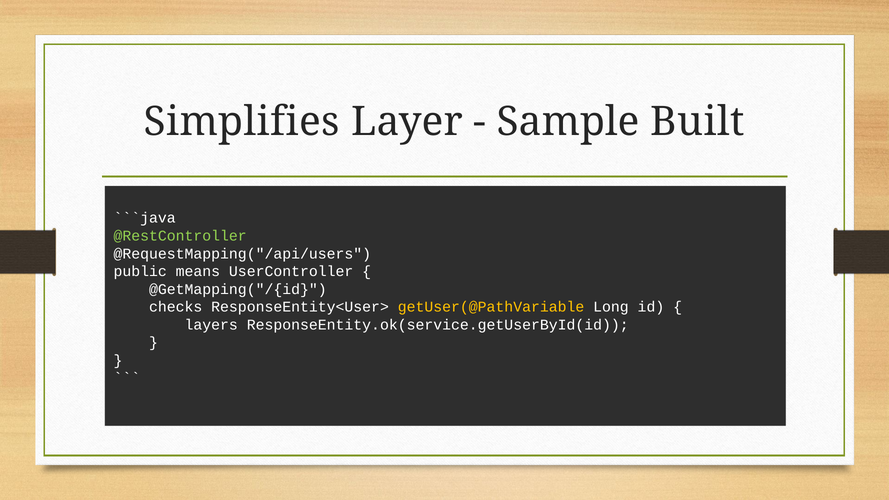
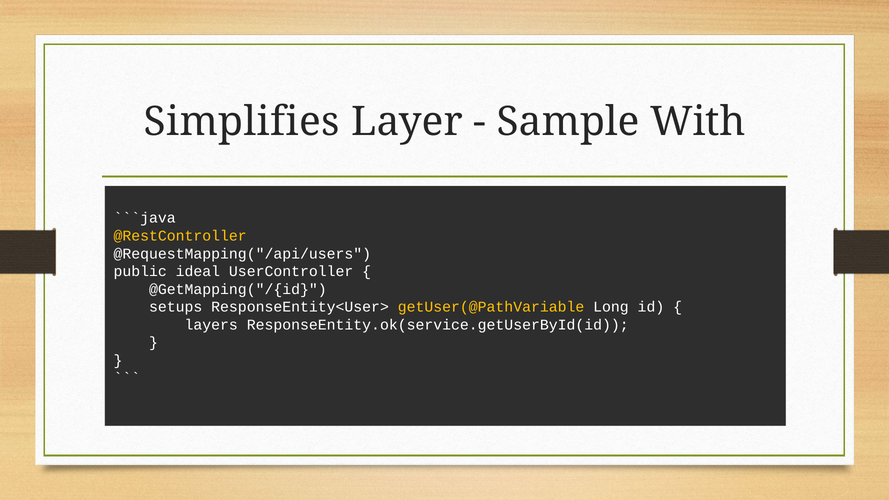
Built: Built -> With
@RestController colour: light green -> yellow
means: means -> ideal
checks: checks -> setups
